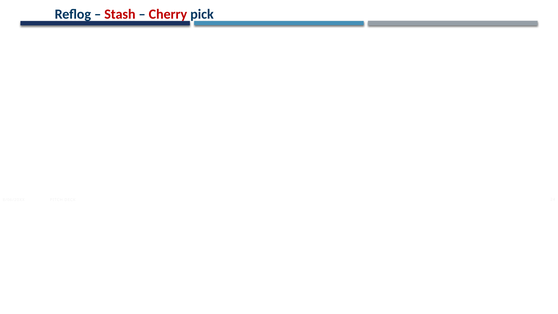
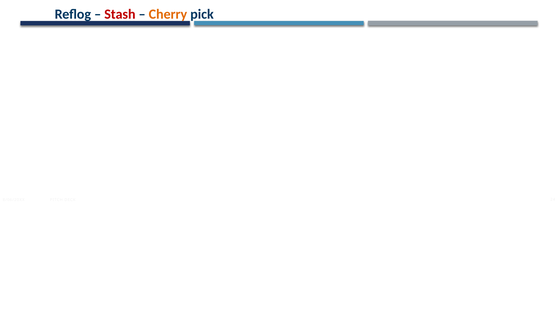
Cherry colour: red -> orange
